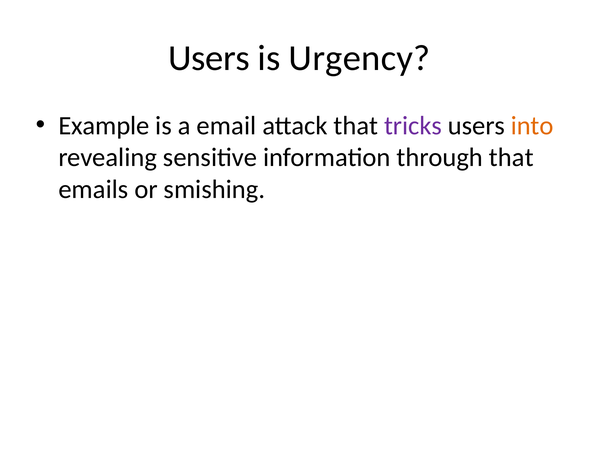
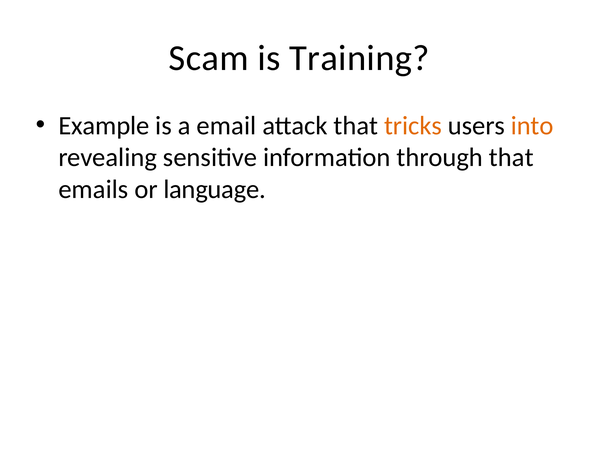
Users at (209, 58): Users -> Scam
Urgency: Urgency -> Training
tricks colour: purple -> orange
smishing: smishing -> language
